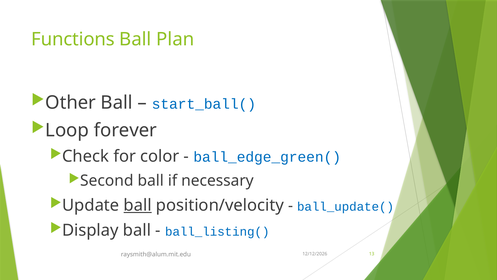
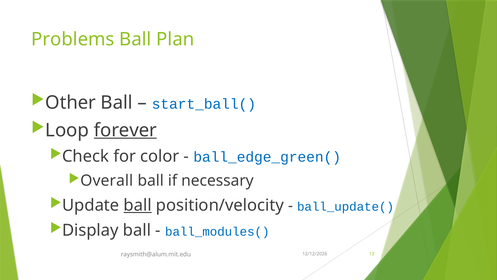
Functions: Functions -> Problems
forever underline: none -> present
Second: Second -> Overall
ball_listing(: ball_listing( -> ball_modules(
